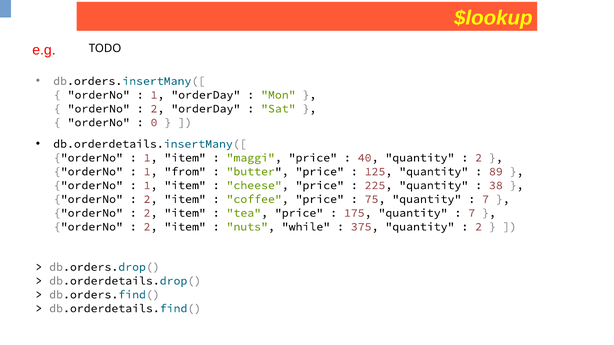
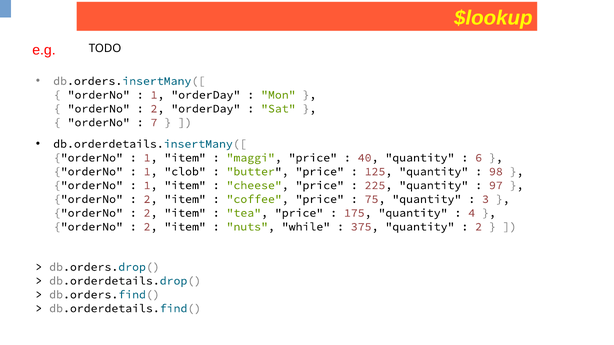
0: 0 -> 7
2 at (479, 158): 2 -> 6
from: from -> clob
89: 89 -> 98
38: 38 -> 97
7 at (486, 199): 7 -> 3
7 at (472, 213): 7 -> 4
